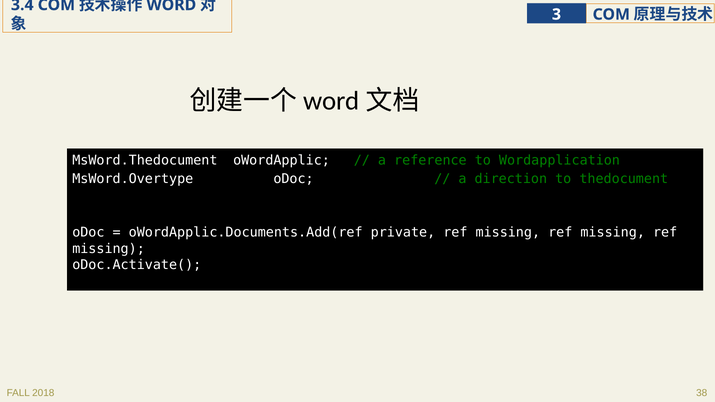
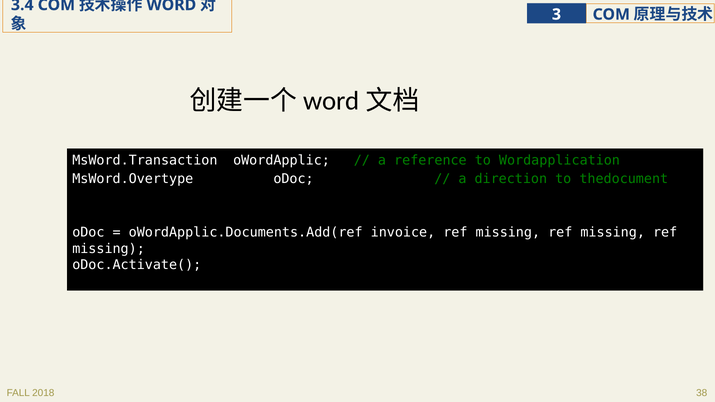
MsWord.Thedocument: MsWord.Thedocument -> MsWord.Transaction
private: private -> invoice
